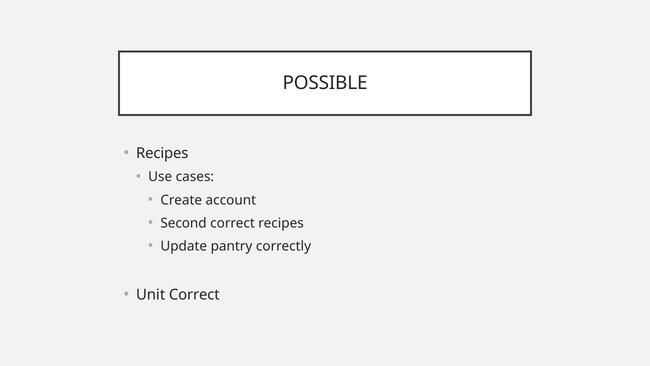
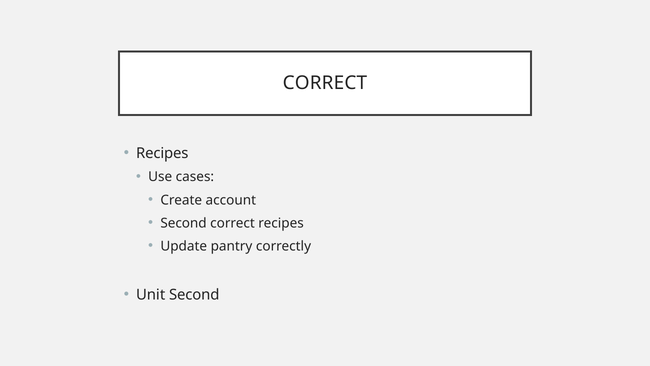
POSSIBLE at (325, 83): POSSIBLE -> CORRECT
Unit Correct: Correct -> Second
